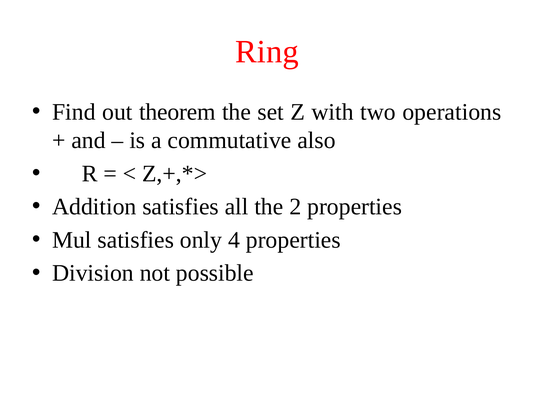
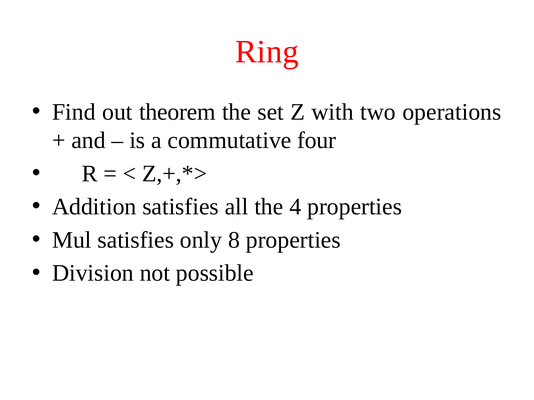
also: also -> four
2: 2 -> 4
4: 4 -> 8
